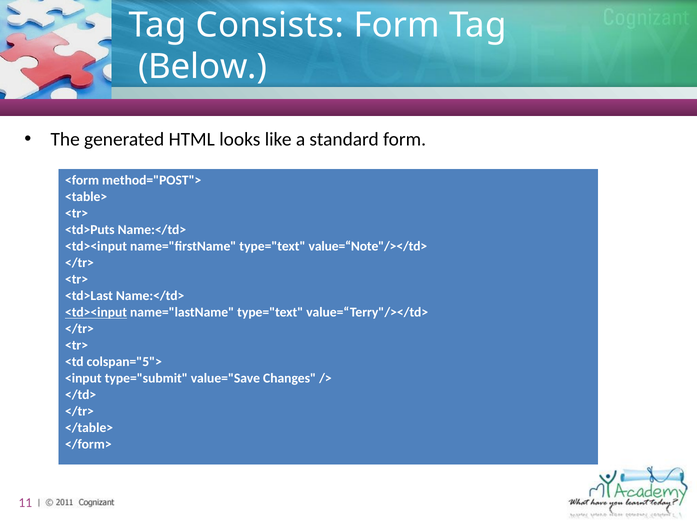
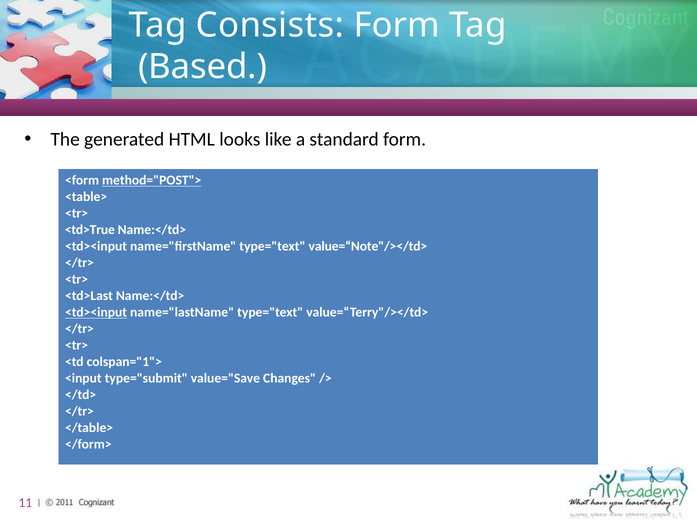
Below: Below -> Based
method="POST"> underline: none -> present
<td>Puts: <td>Puts -> <td>True
colspan="5">: colspan="5"> -> colspan="1">
